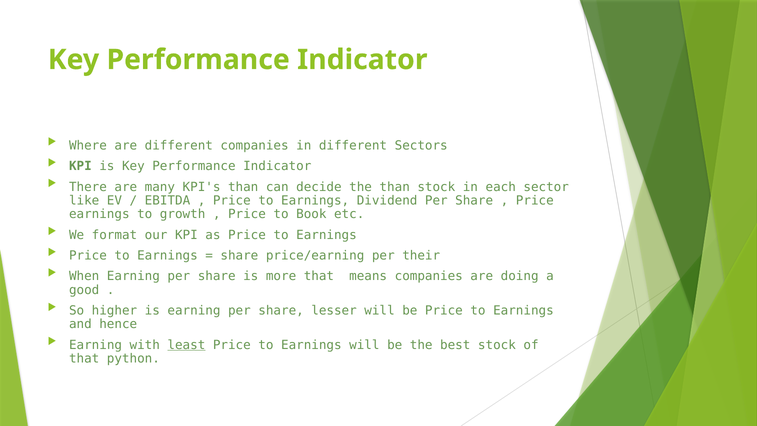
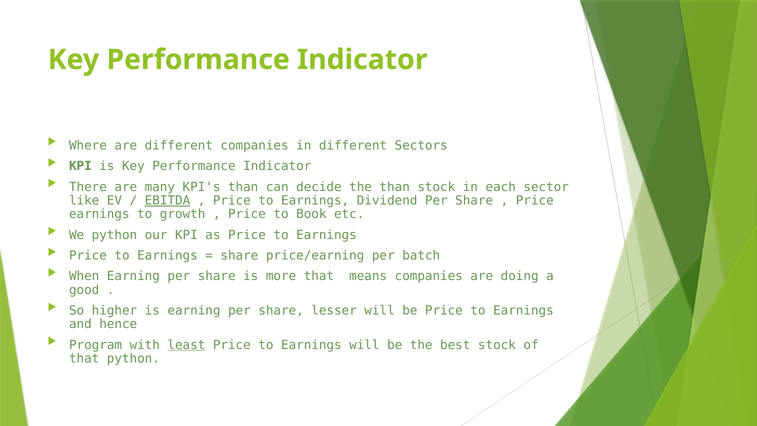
EBITDA underline: none -> present
We format: format -> python
their: their -> batch
Earning at (96, 345): Earning -> Program
